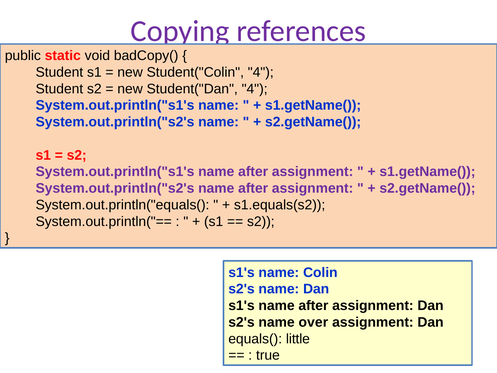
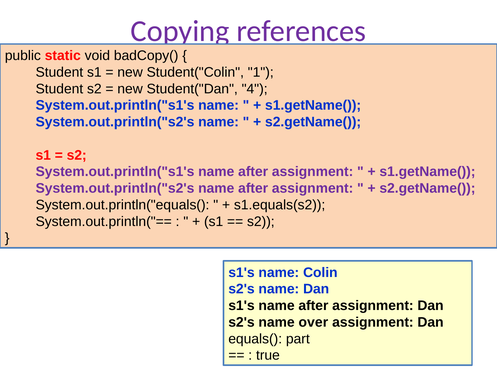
Student("Colin 4: 4 -> 1
little: little -> part
